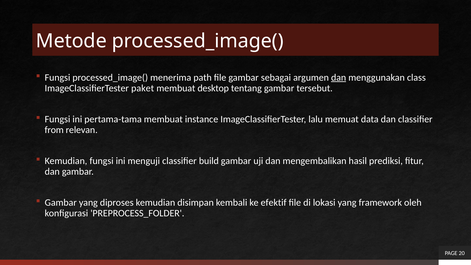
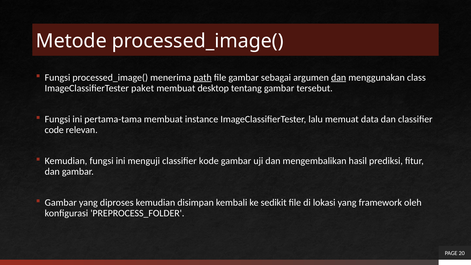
path underline: none -> present
from: from -> code
build: build -> kode
efektif: efektif -> sedikit
